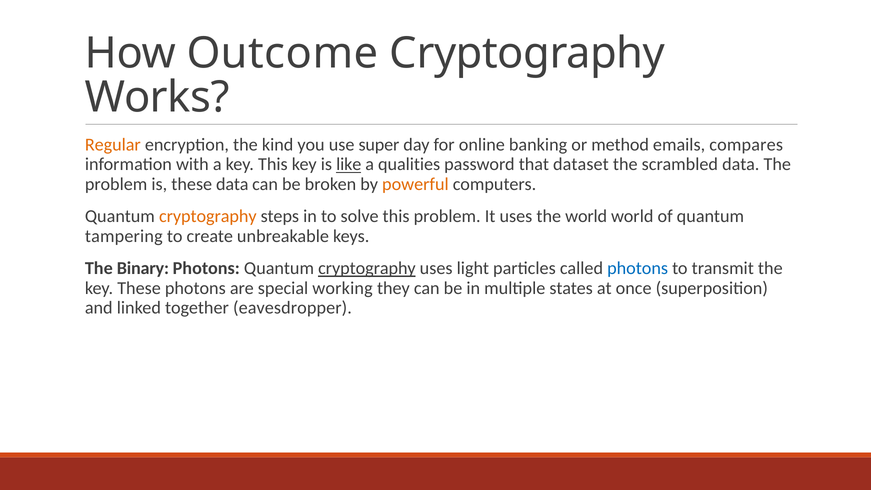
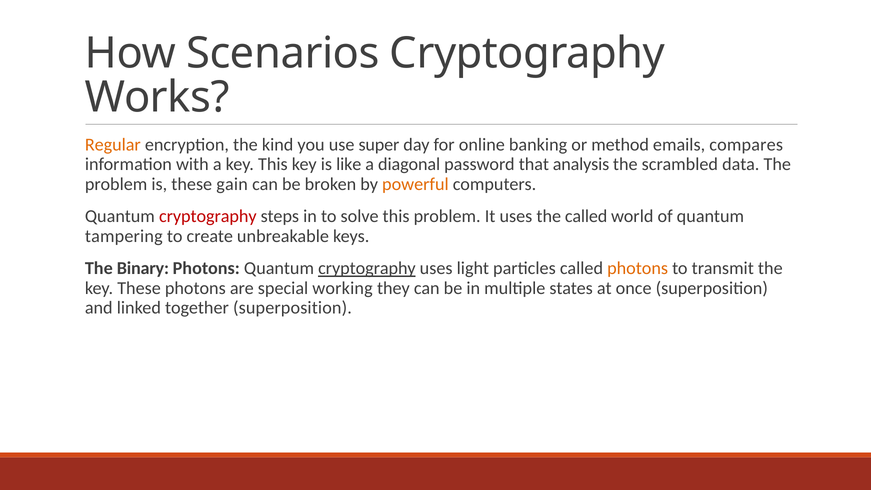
Outcome: Outcome -> Scenarios
like underline: present -> none
qualities: qualities -> diagonal
dataset: dataset -> analysis
these data: data -> gain
cryptography at (208, 216) colour: orange -> red
the world: world -> called
photons at (638, 268) colour: blue -> orange
together eavesdropper: eavesdropper -> superposition
